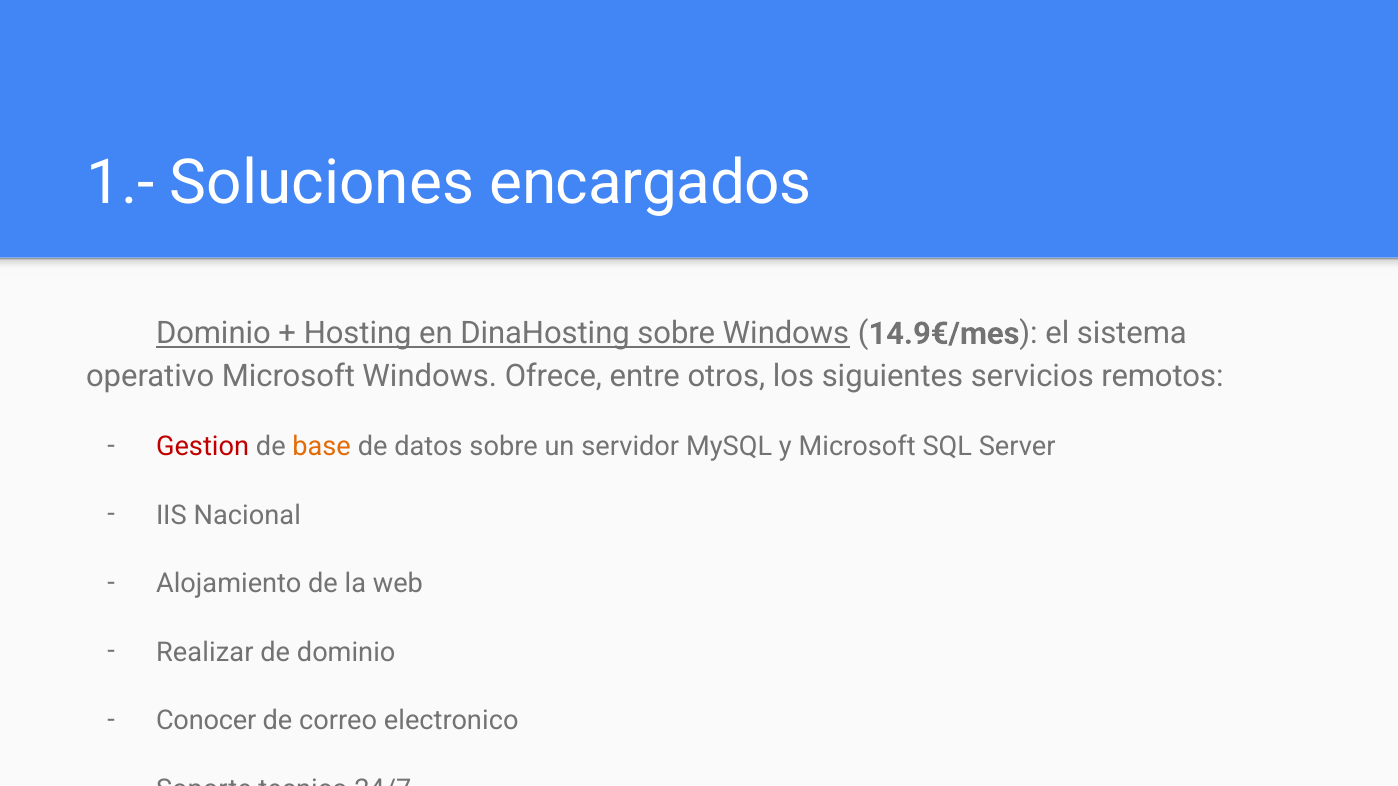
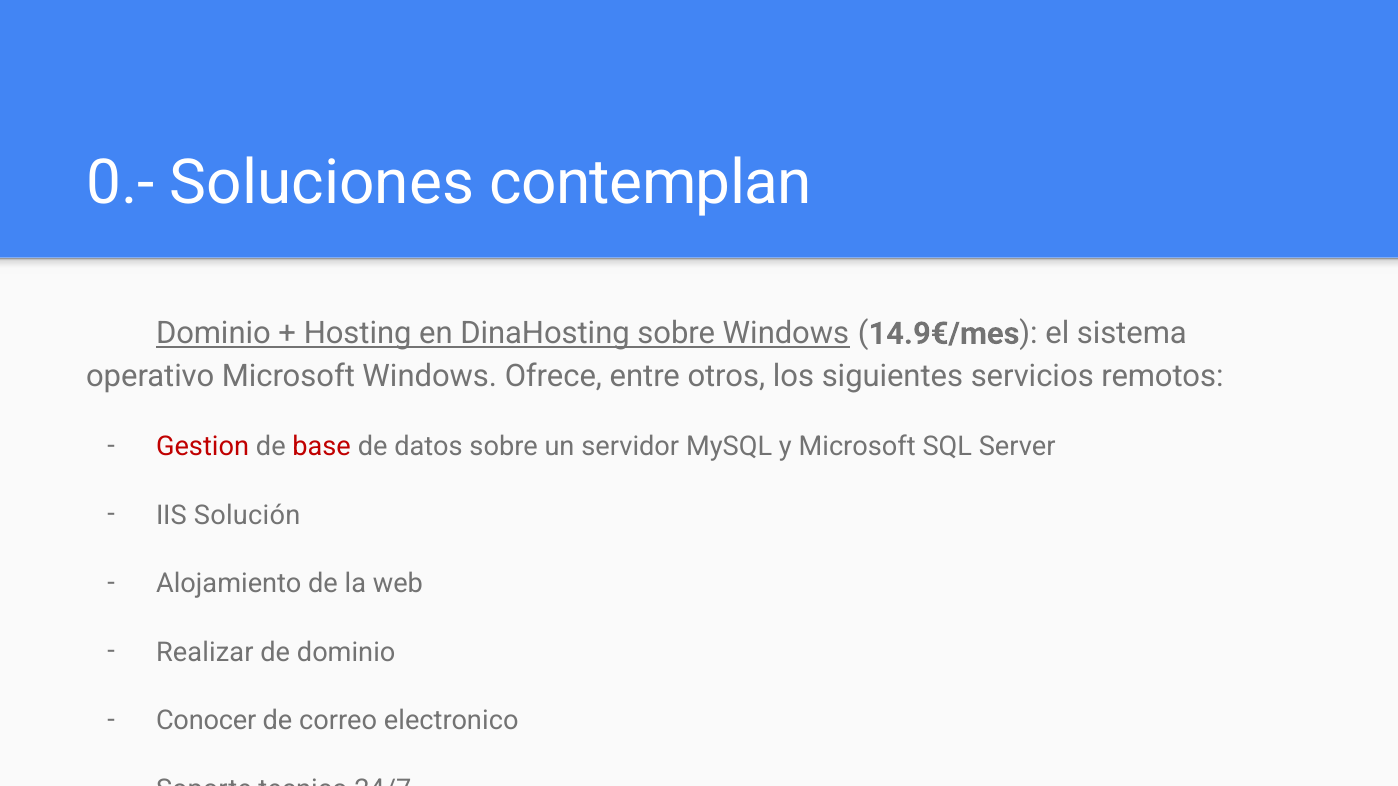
1.-: 1.- -> 0.-
encargados: encargados -> contemplan
base colour: orange -> red
Nacional: Nacional -> Solución
